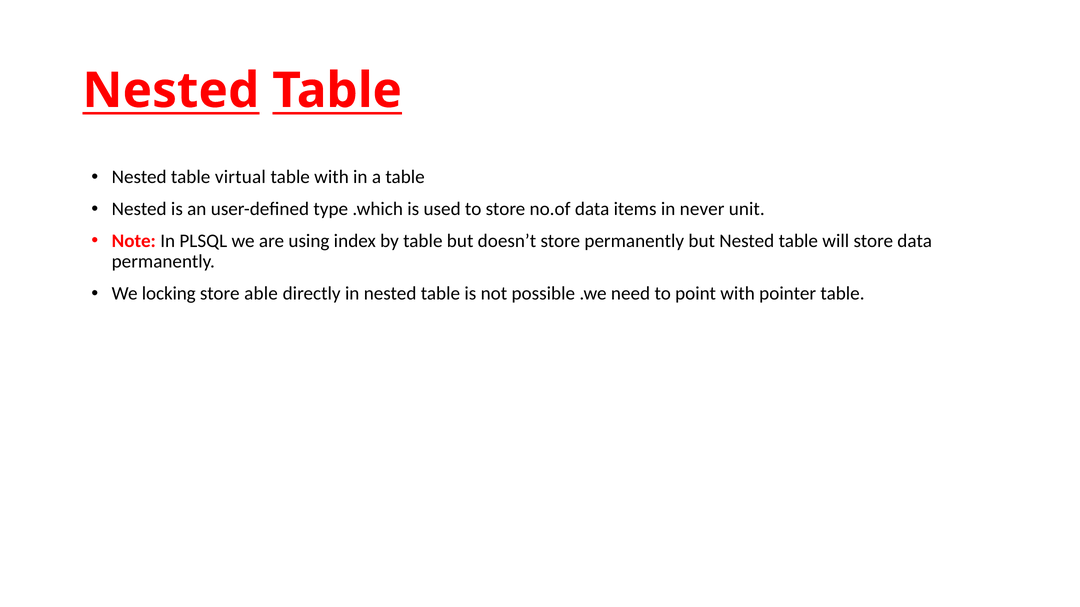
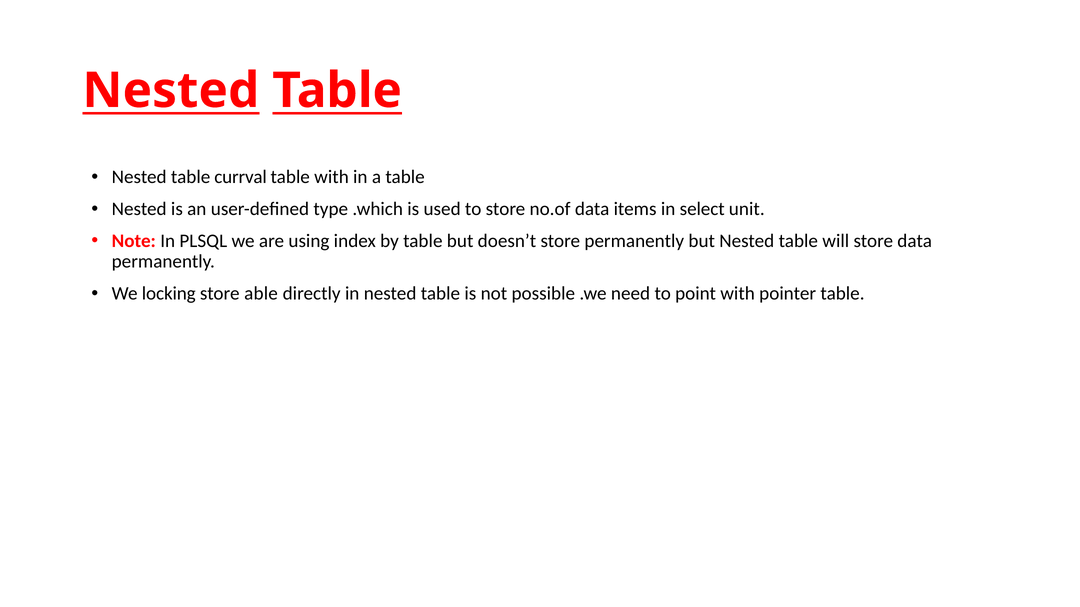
virtual: virtual -> currval
never: never -> select
